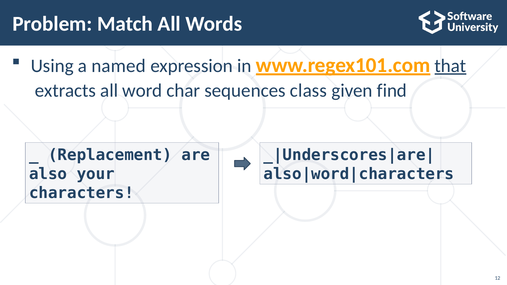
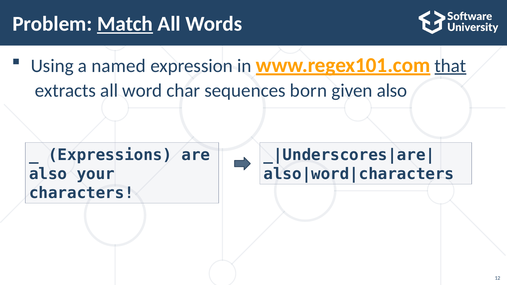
Match underline: none -> present
class: class -> born
given find: find -> also
Replacement: Replacement -> Expressions
